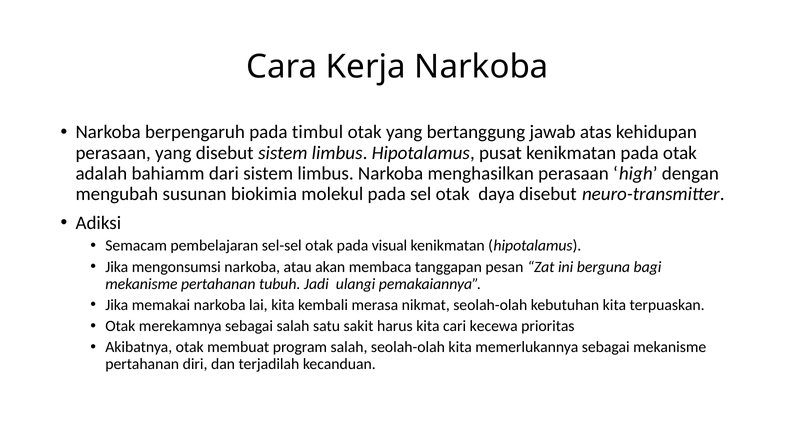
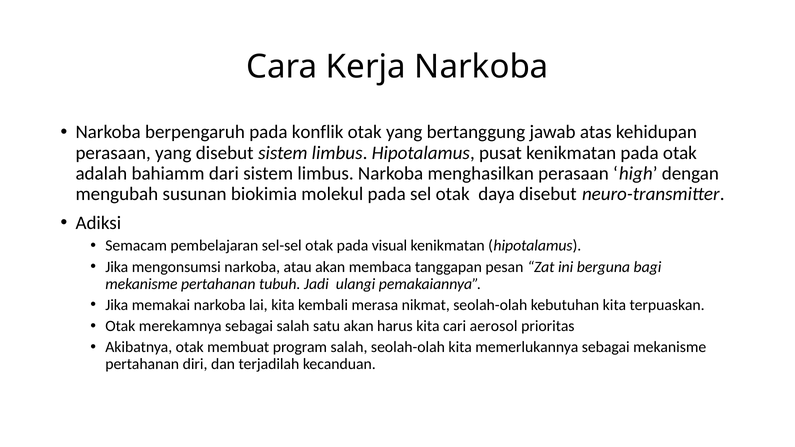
timbul: timbul -> konflik
satu sakit: sakit -> akan
kecewa: kecewa -> aerosol
